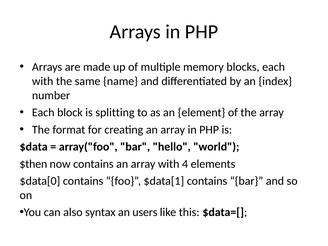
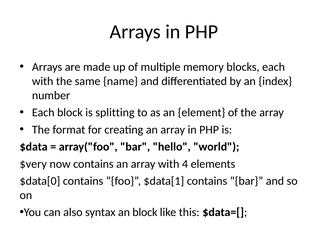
$then: $then -> $very
an users: users -> block
